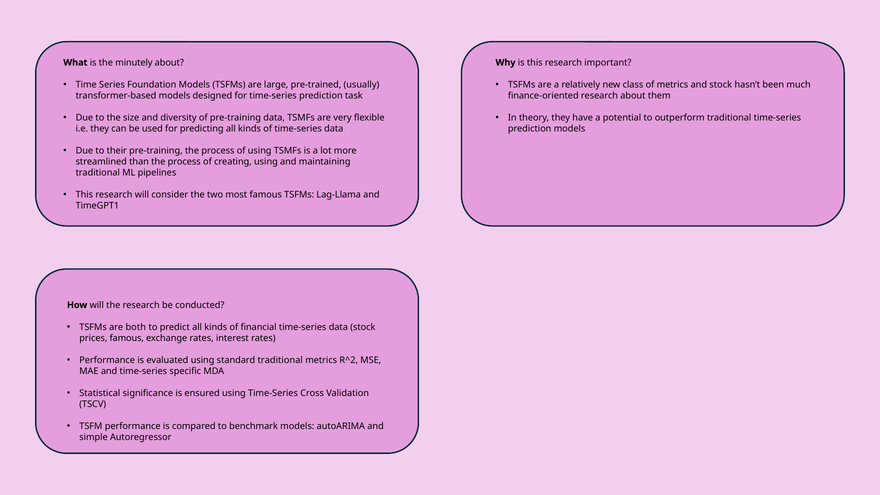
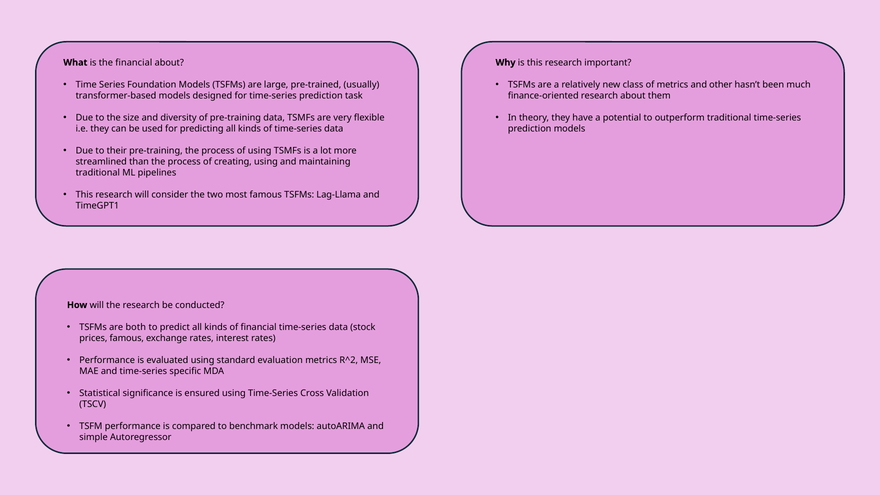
the minutely: minutely -> financial
and stock: stock -> other
standard traditional: traditional -> evaluation
